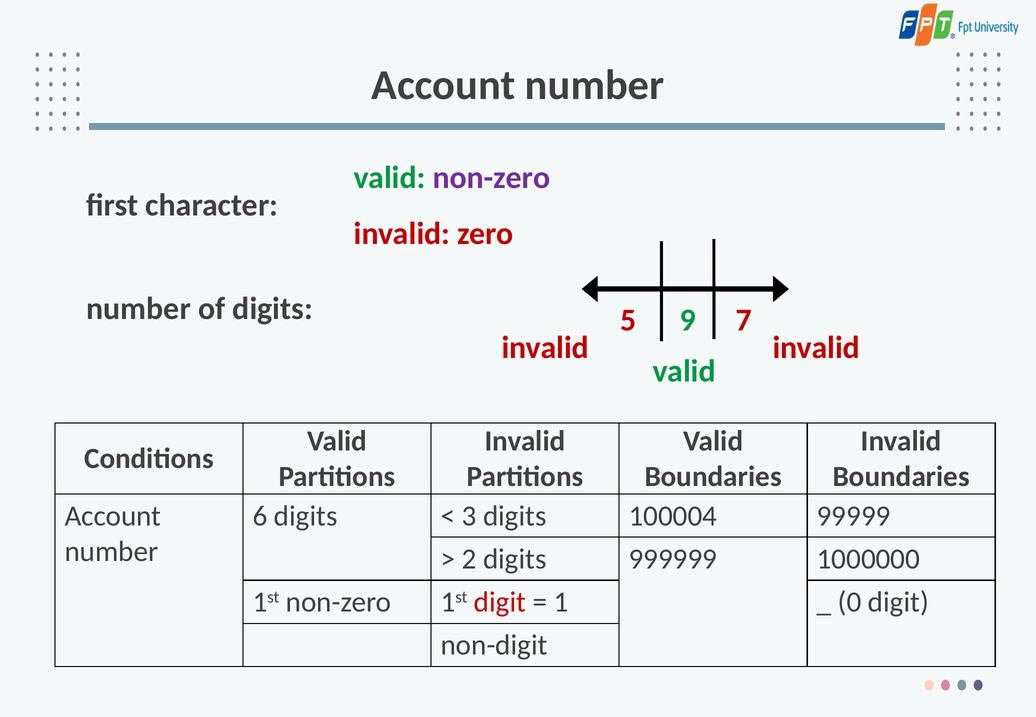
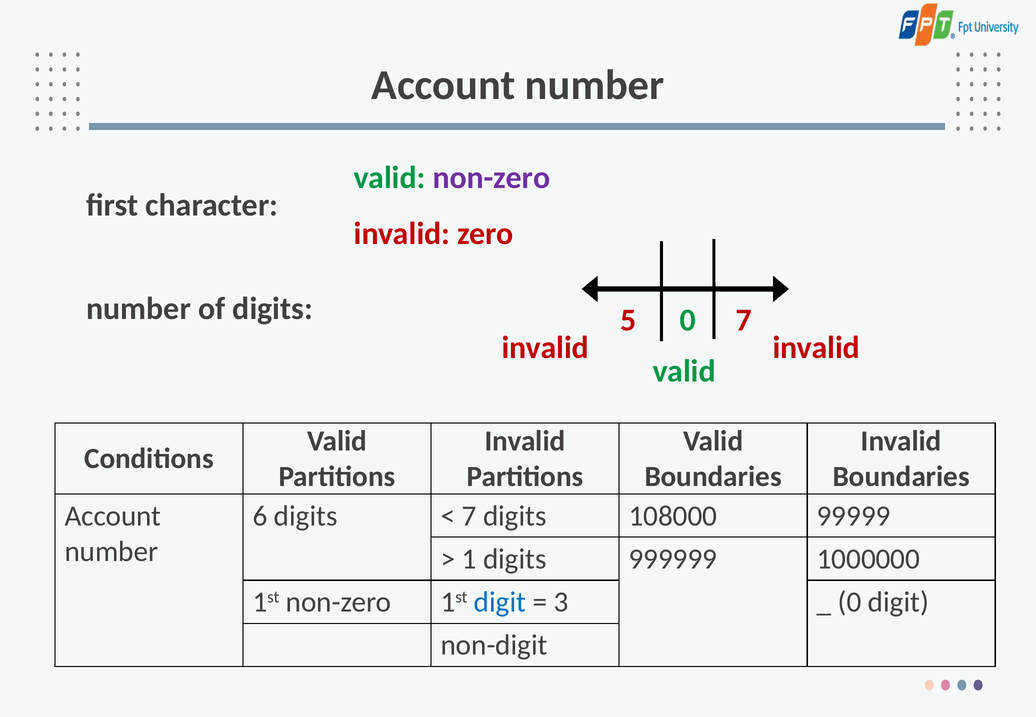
5 9: 9 -> 0
3 at (469, 516): 3 -> 7
100004: 100004 -> 108000
2: 2 -> 1
digit at (500, 602) colour: red -> blue
1: 1 -> 3
